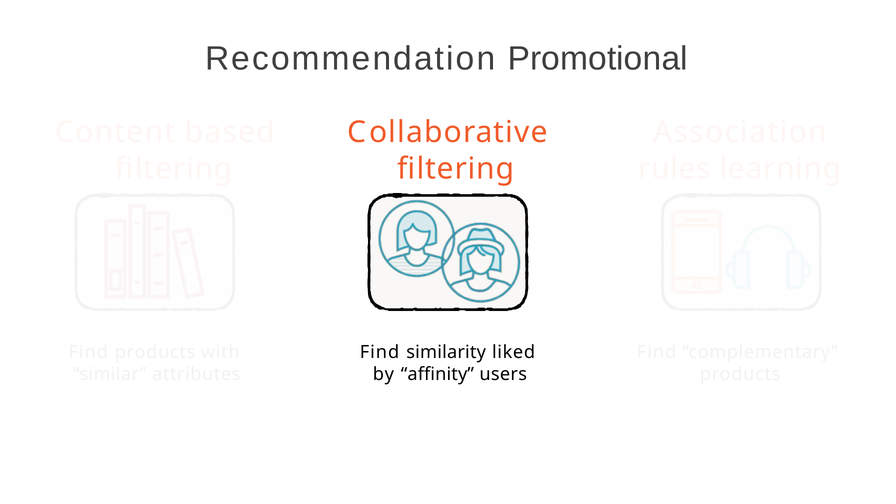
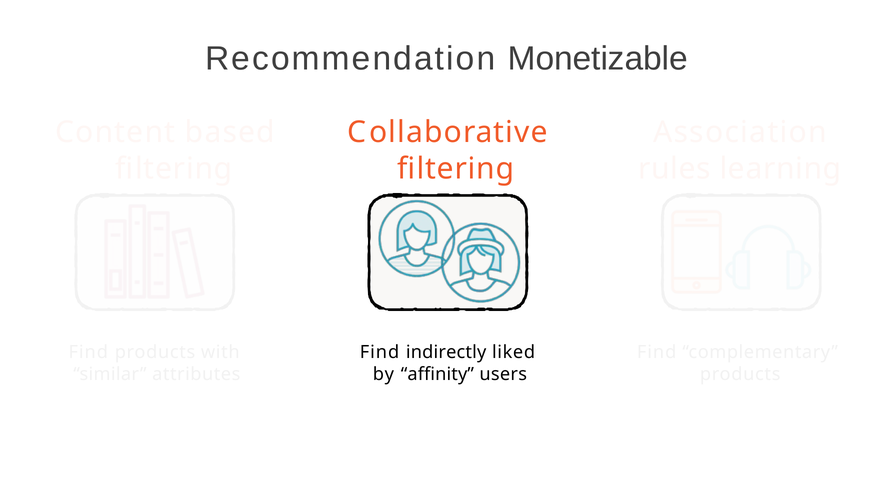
Promotional: Promotional -> Monetizable
similarity: similarity -> indirectly
